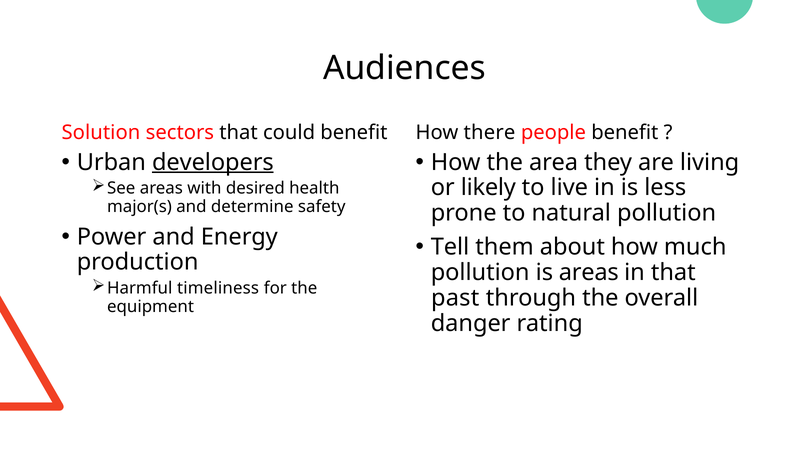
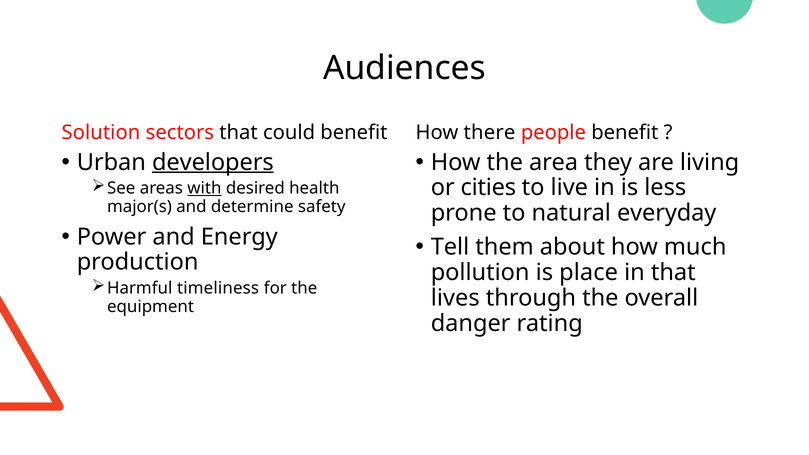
with underline: none -> present
likely: likely -> cities
natural pollution: pollution -> everyday
is areas: areas -> place
past: past -> lives
